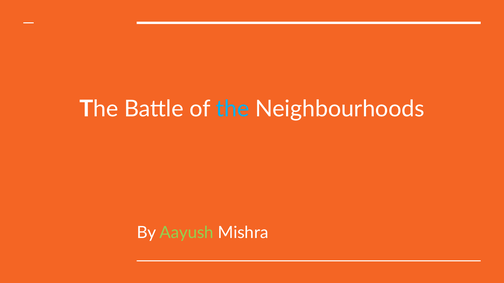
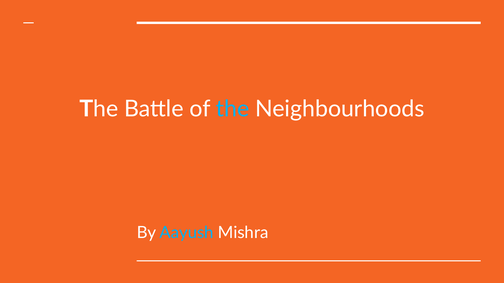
Aayush colour: light green -> light blue
